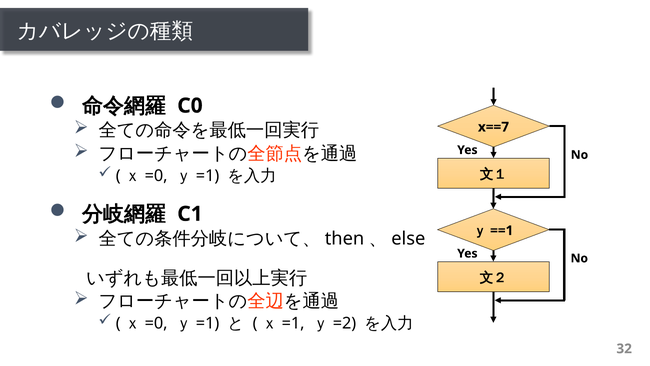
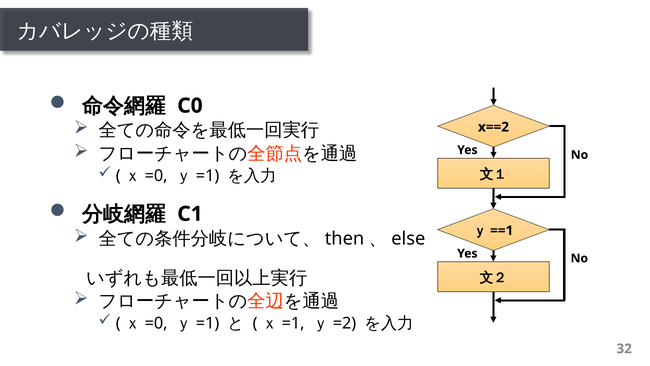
x==7: x==7 -> x==2
